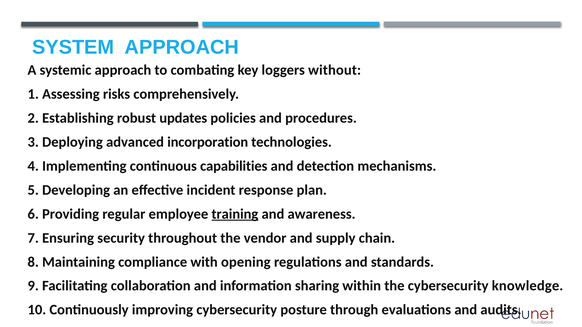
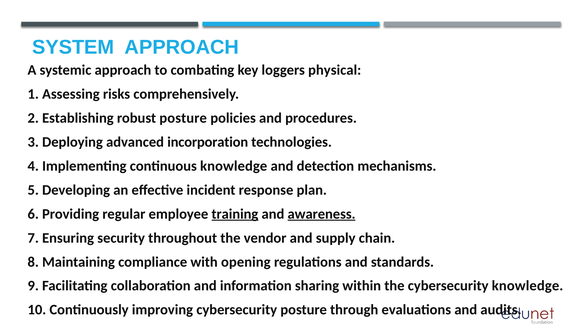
without: without -> physical
robust updates: updates -> posture
continuous capabilities: capabilities -> knowledge
awareness underline: none -> present
